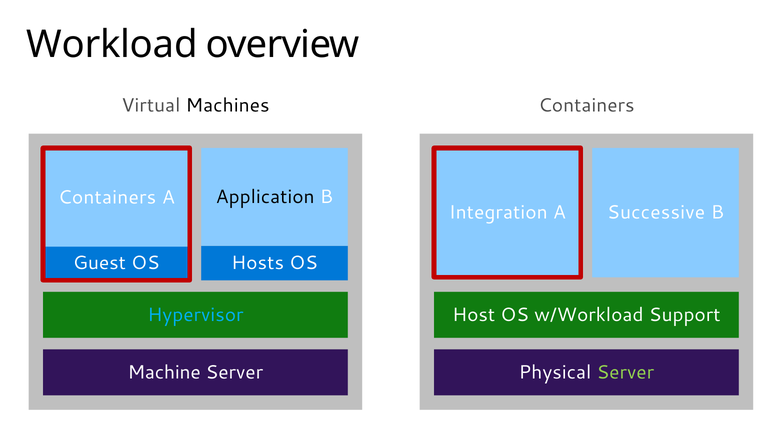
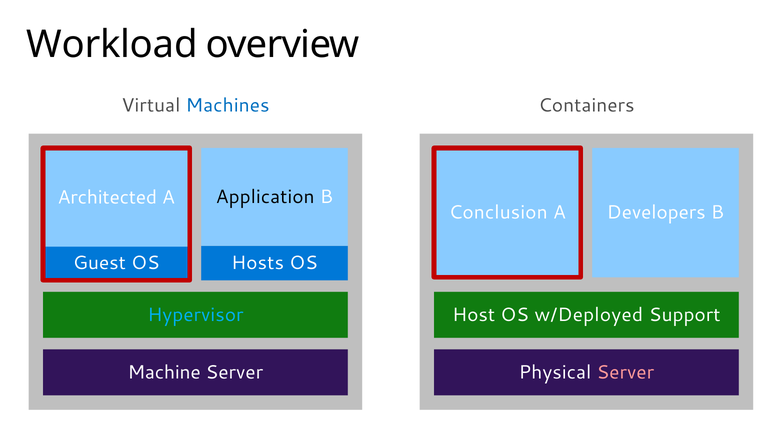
Machines colour: black -> blue
Containers at (107, 197): Containers -> Architected
Integration: Integration -> Conclusion
Successive: Successive -> Developers
w/Workload: w/Workload -> w/Deployed
Server at (625, 372) colour: light green -> pink
